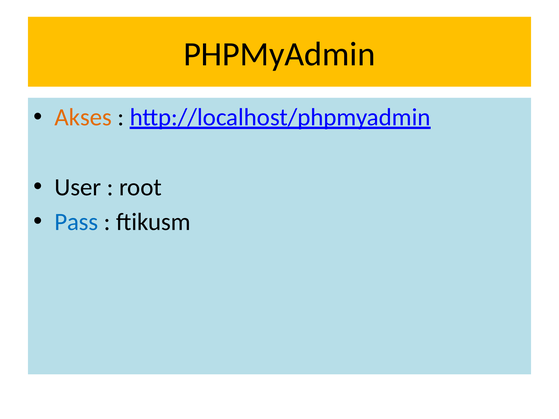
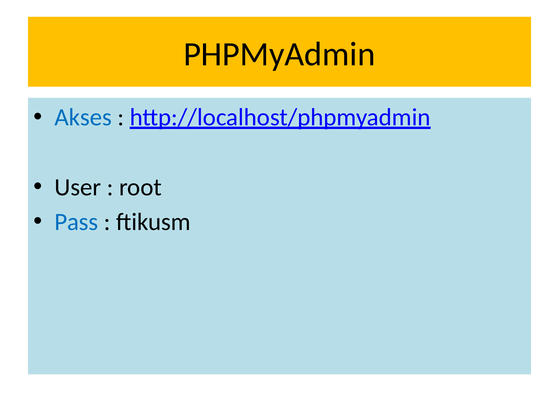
Akses colour: orange -> blue
